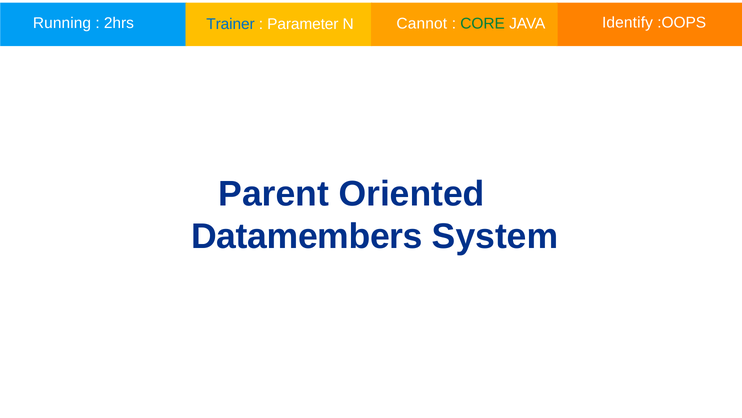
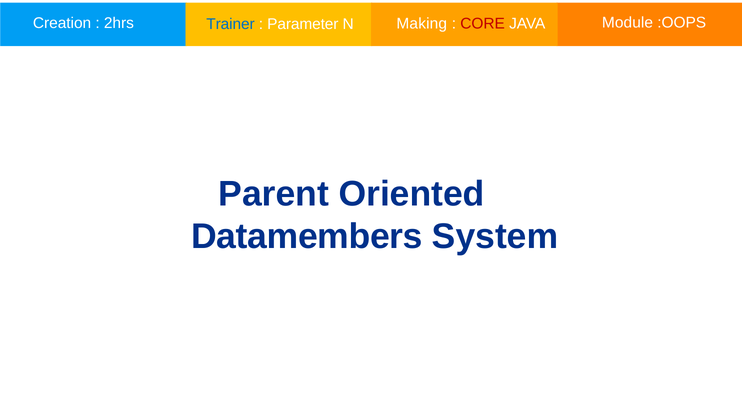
Running: Running -> Creation
Identify: Identify -> Module
Cannot: Cannot -> Making
CORE colour: green -> red
